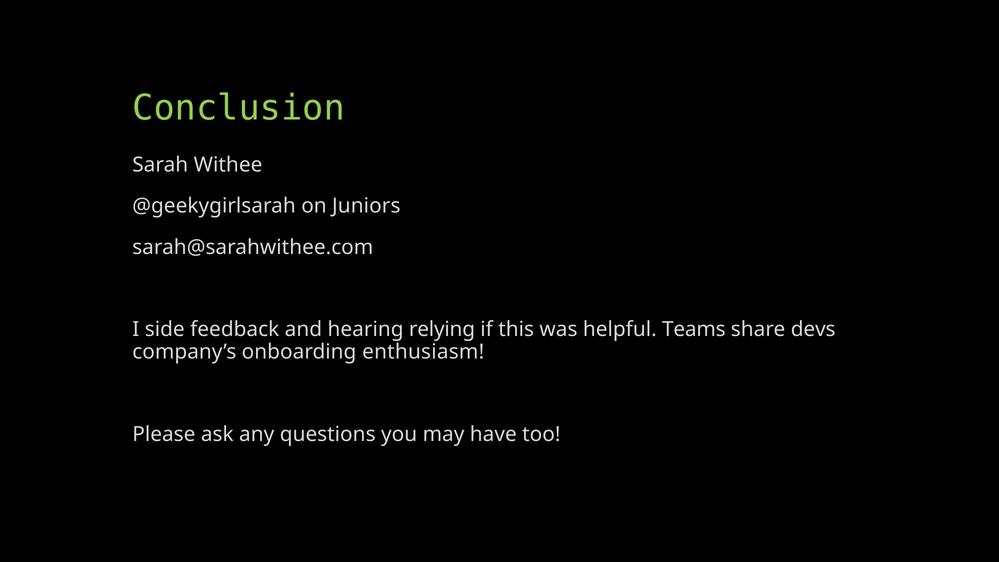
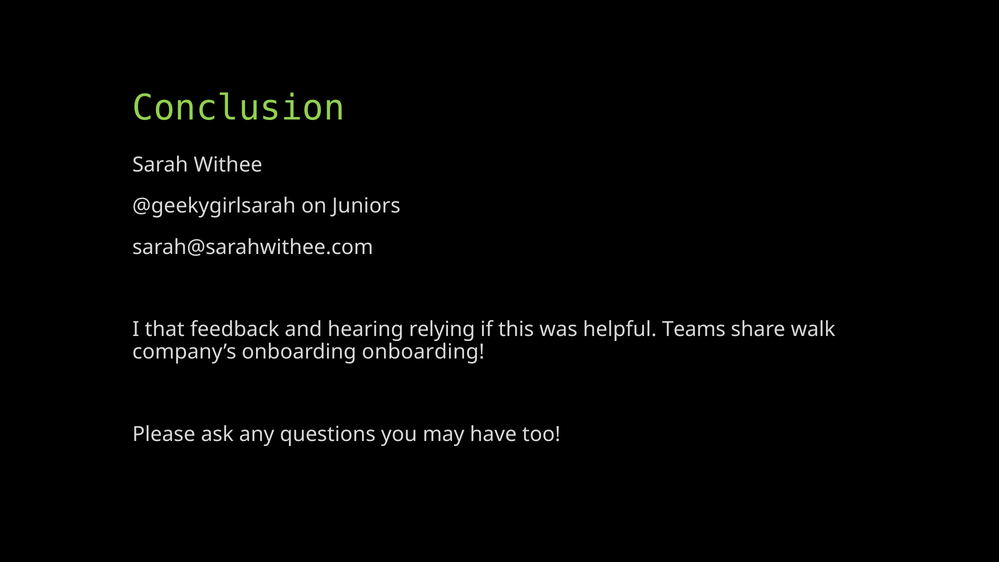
side: side -> that
devs: devs -> walk
onboarding enthusiasm: enthusiasm -> onboarding
